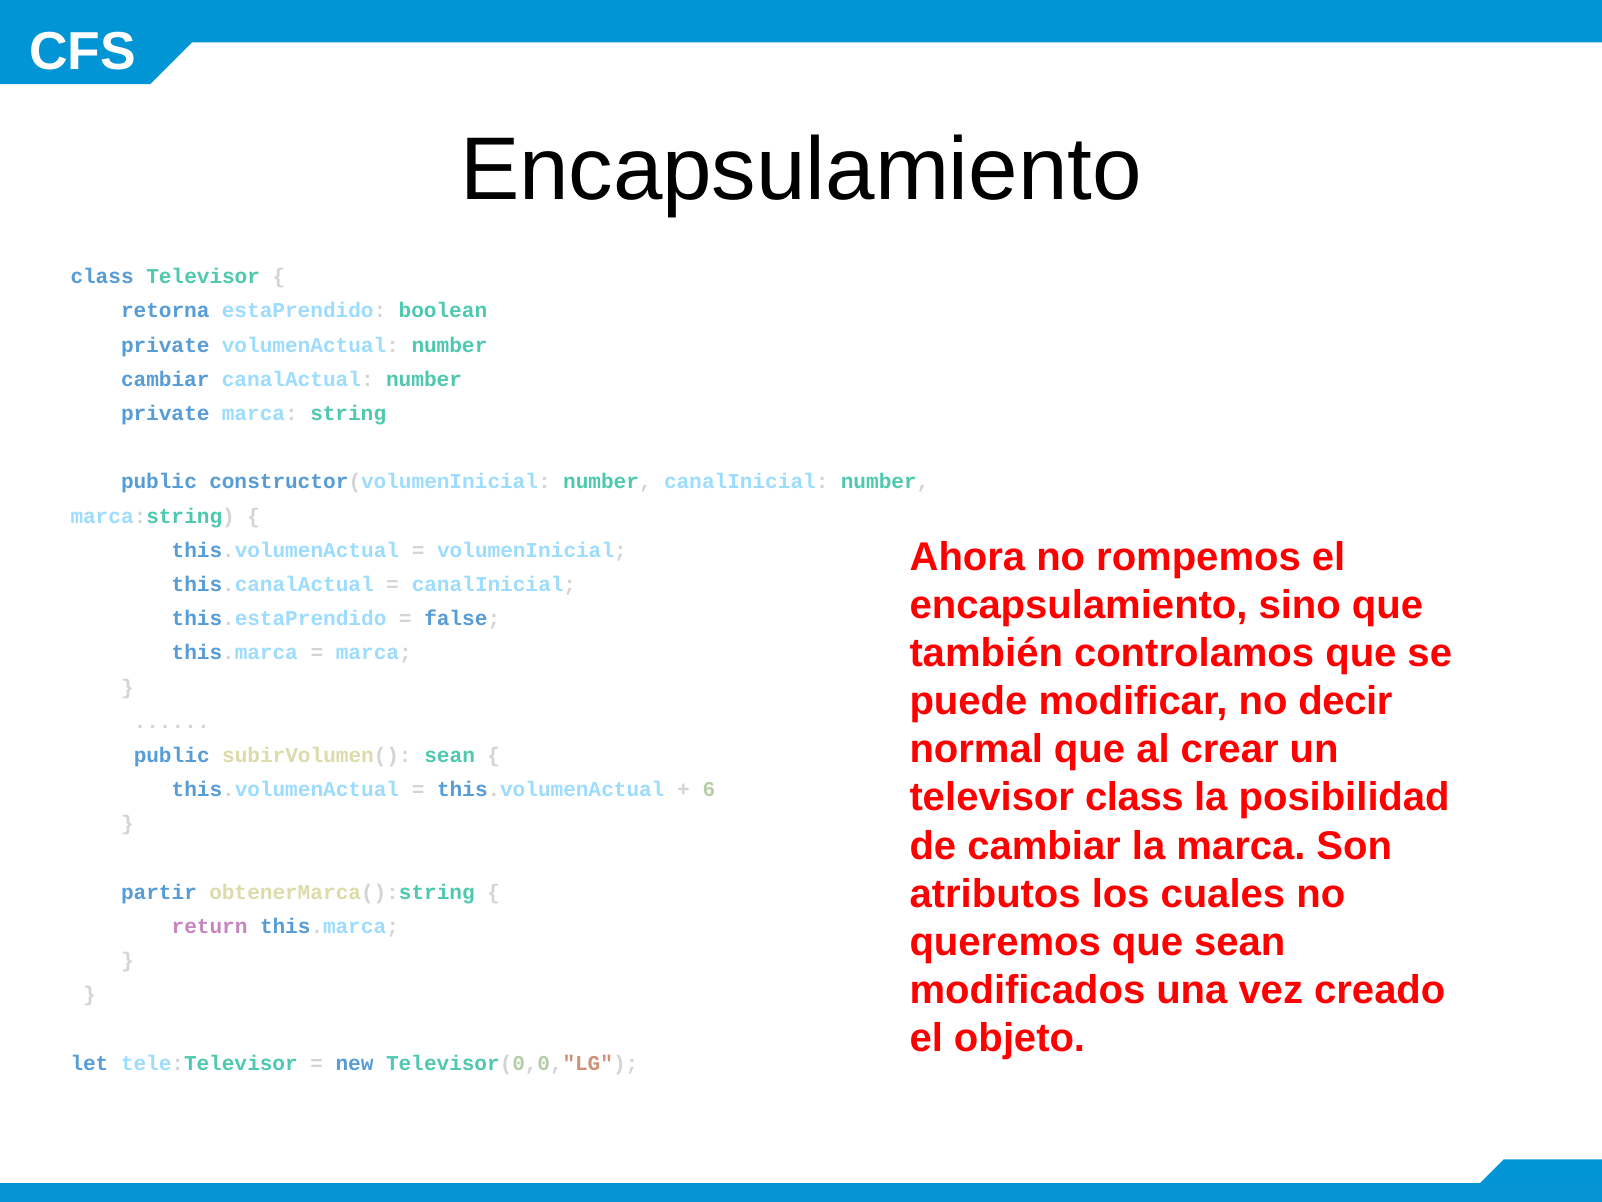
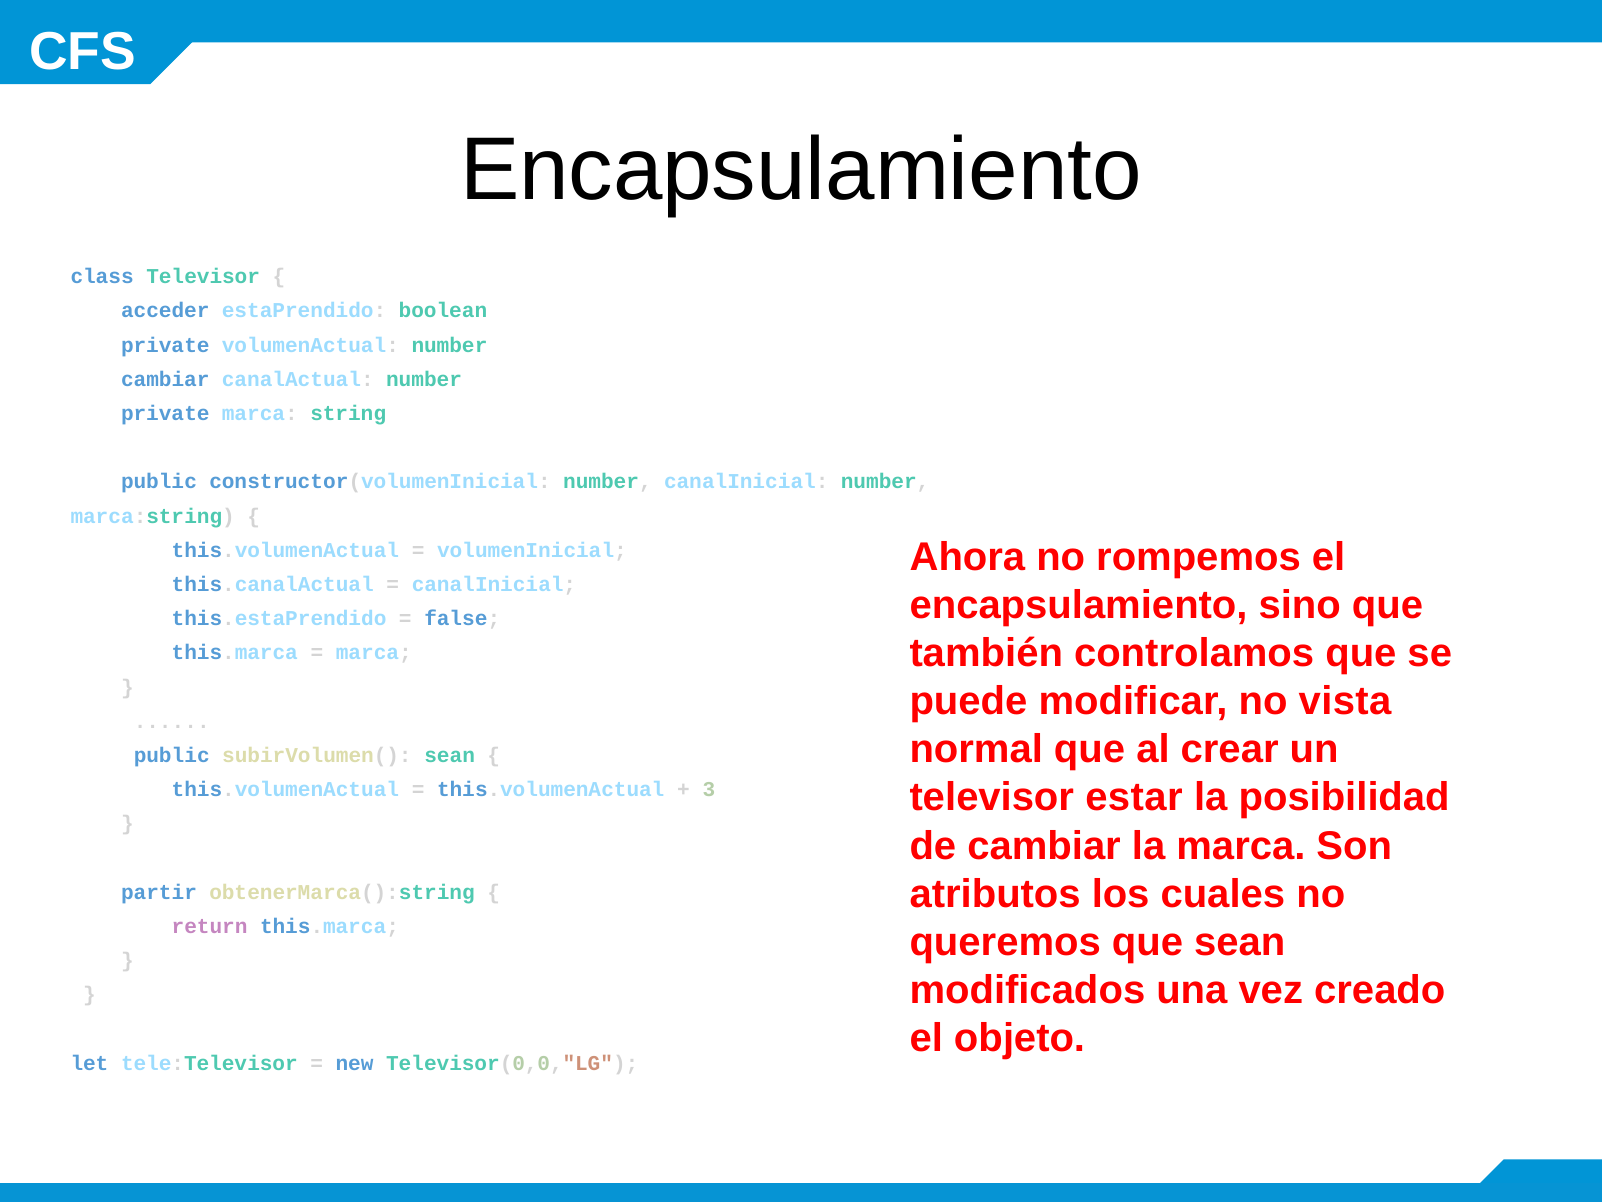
retorna: retorna -> acceder
decir: decir -> vista
televisor class: class -> estar
6: 6 -> 3
